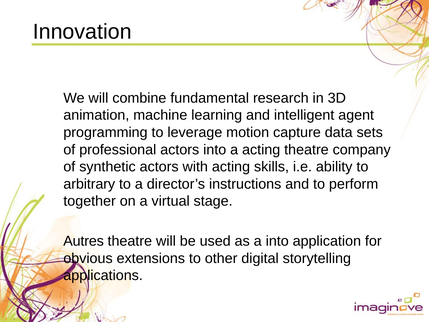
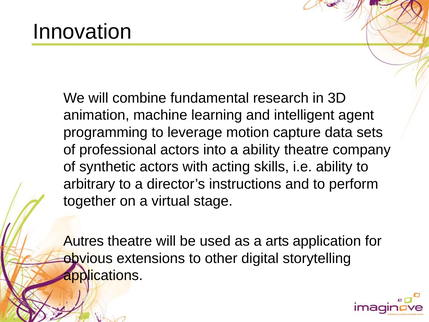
a acting: acting -> ability
a into: into -> arts
